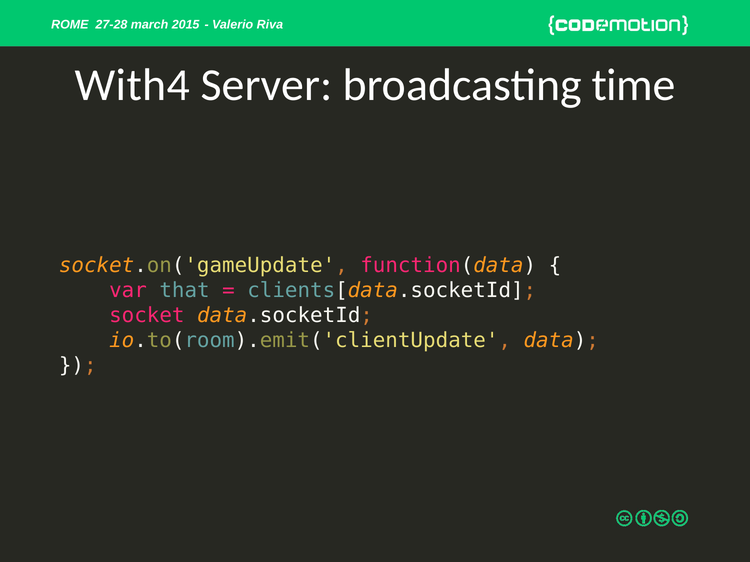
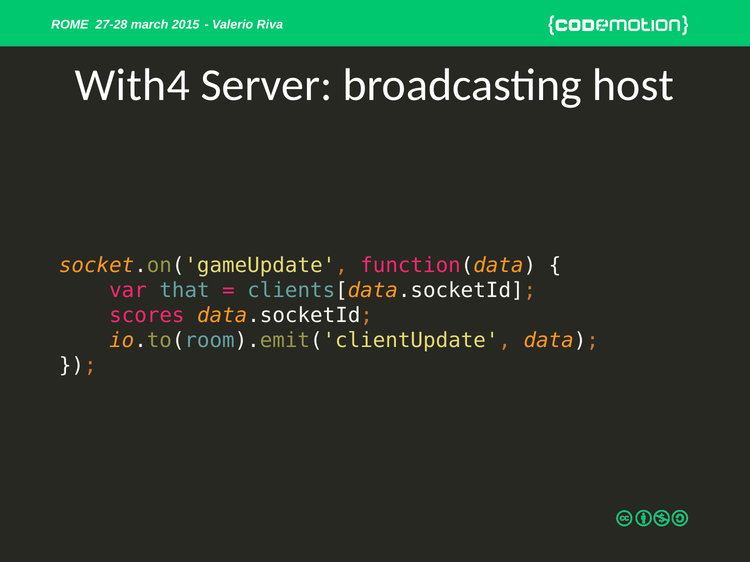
time: time -> host
socket: socket -> scores
